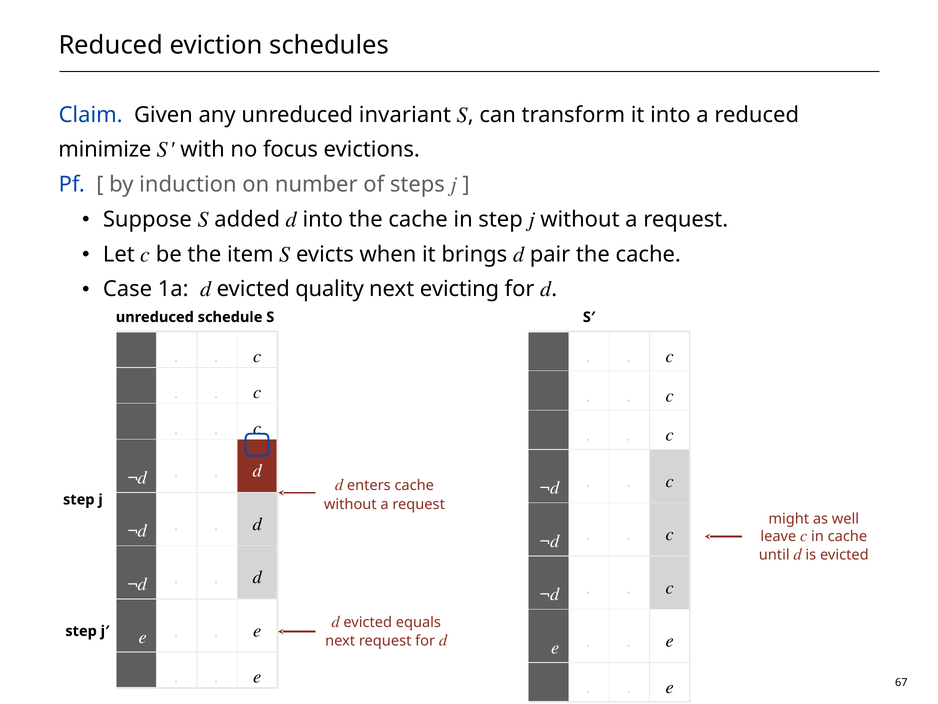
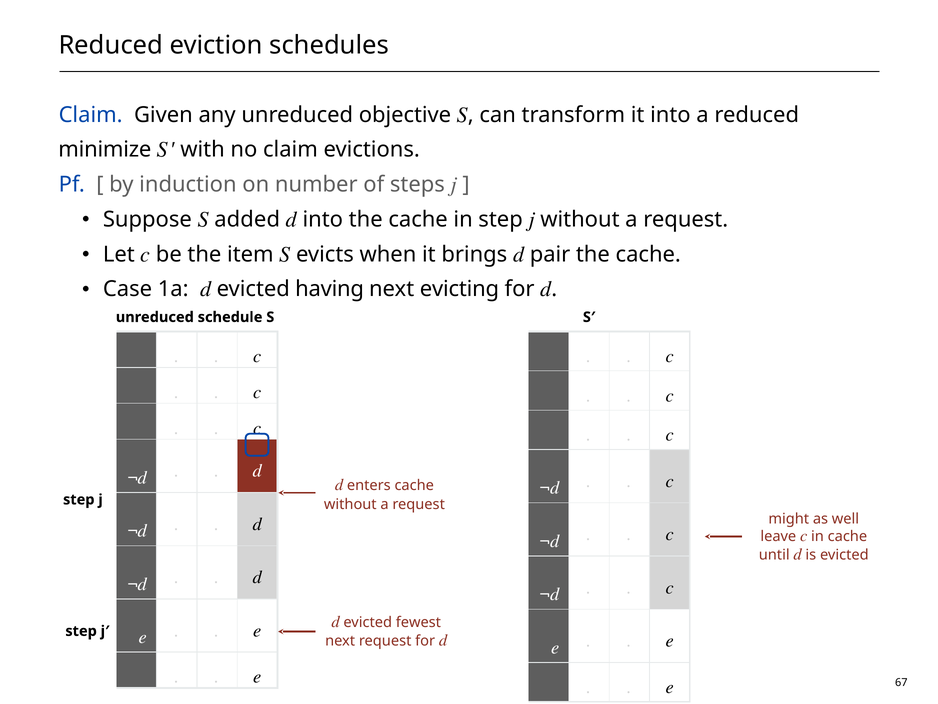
invariant: invariant -> objective
no focus: focus -> claim
quality: quality -> having
equals: equals -> fewest
